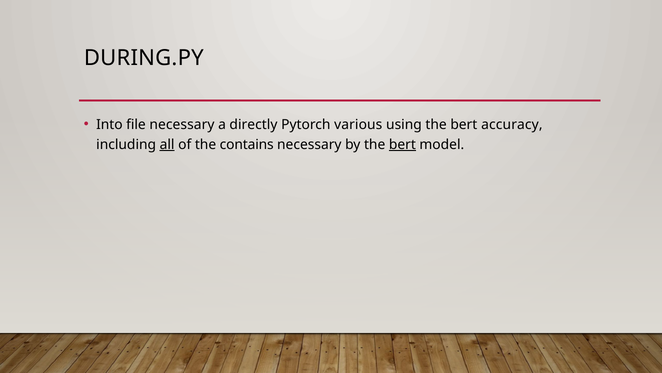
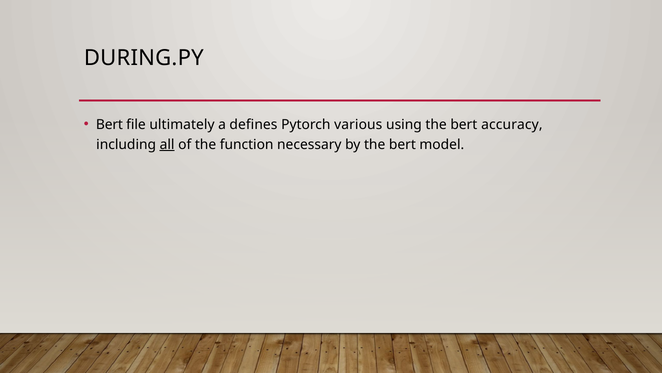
Into at (109, 124): Into -> Bert
file necessary: necessary -> ultimately
directly: directly -> defines
contains: contains -> function
bert at (402, 144) underline: present -> none
